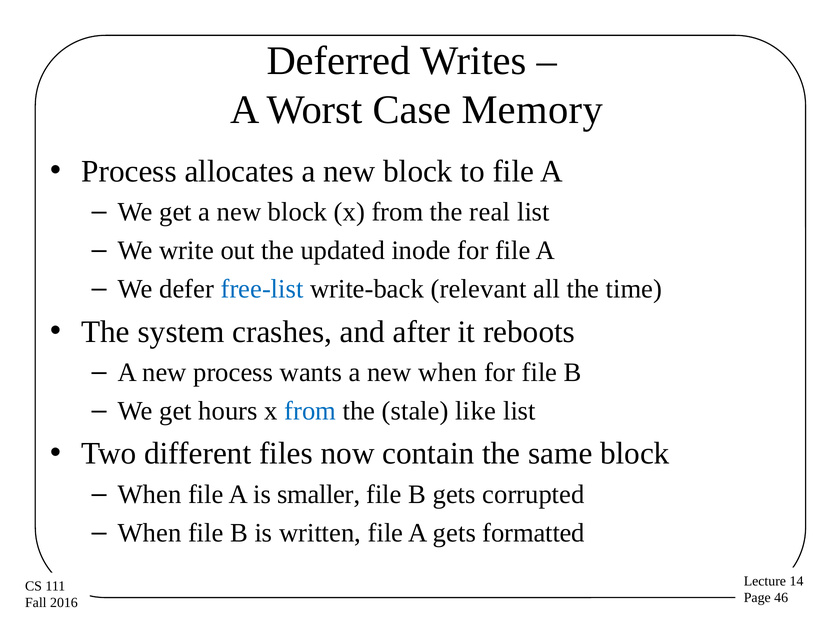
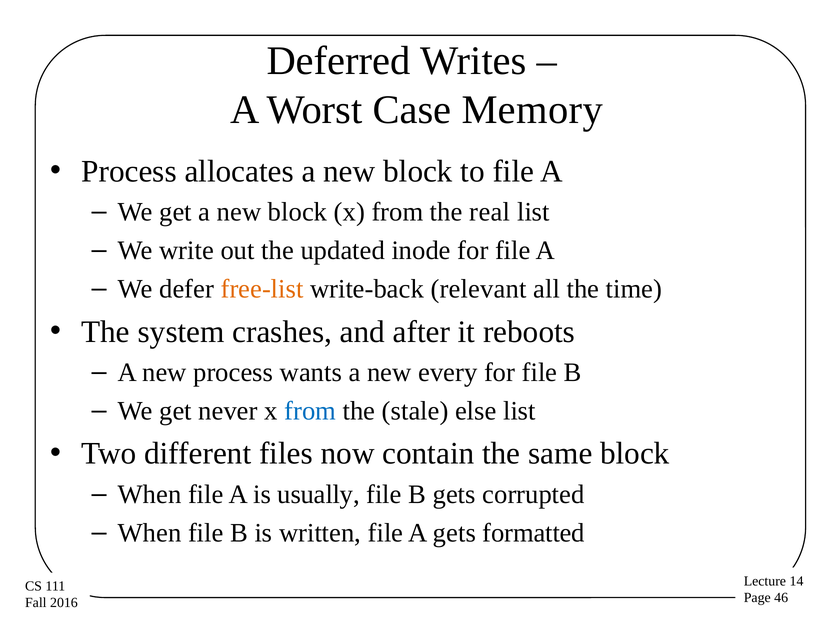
free-list colour: blue -> orange
new when: when -> every
hours: hours -> never
like: like -> else
smaller: smaller -> usually
